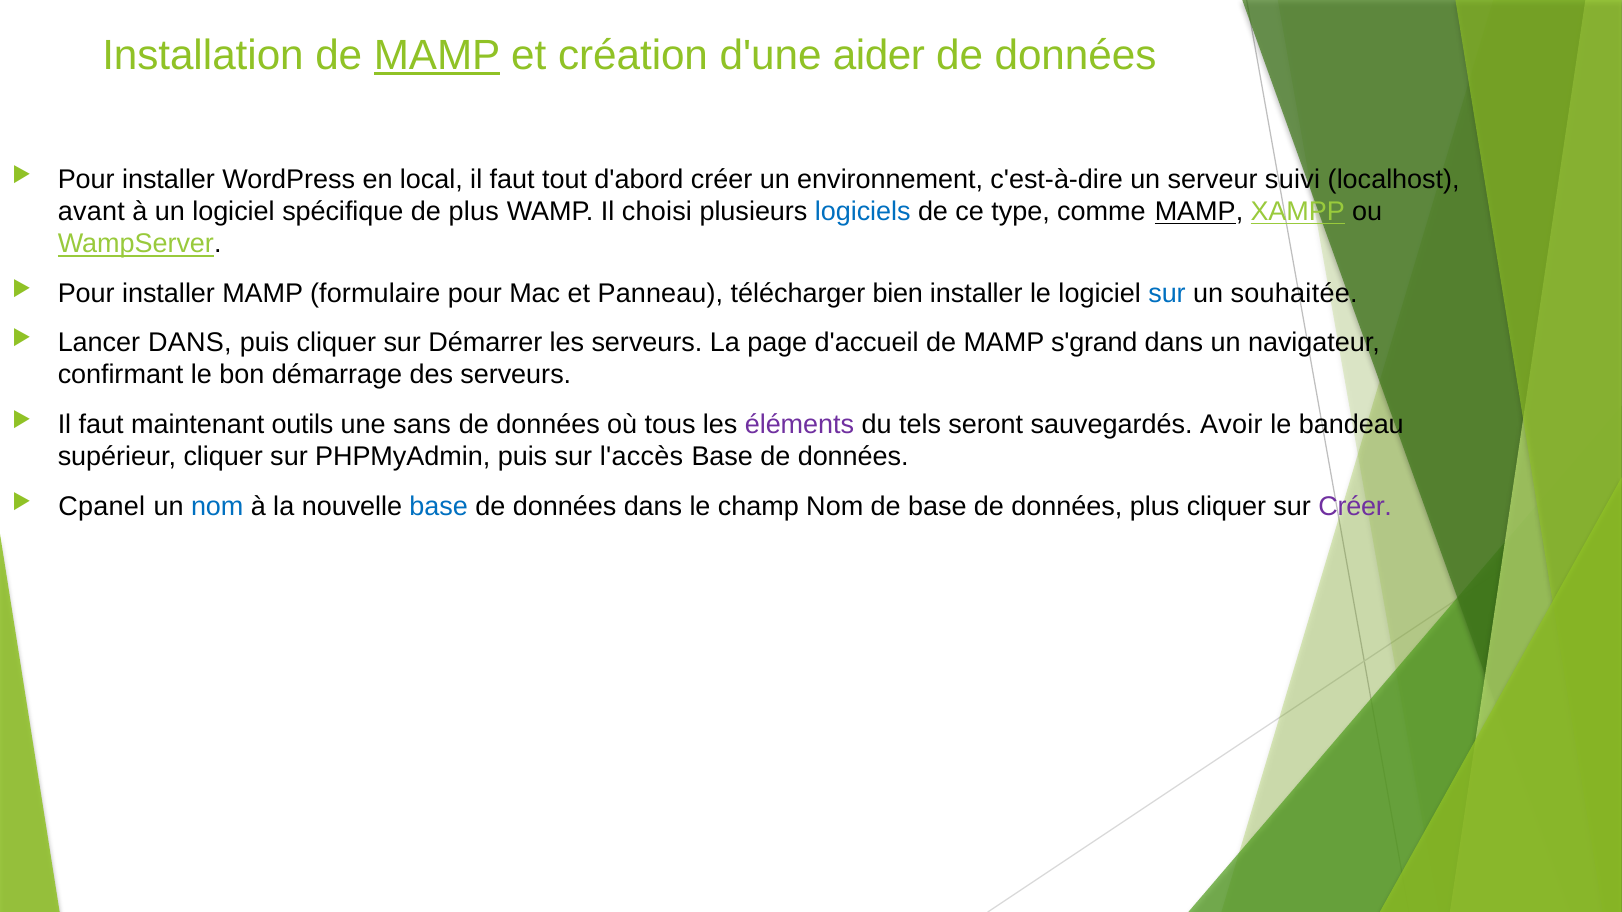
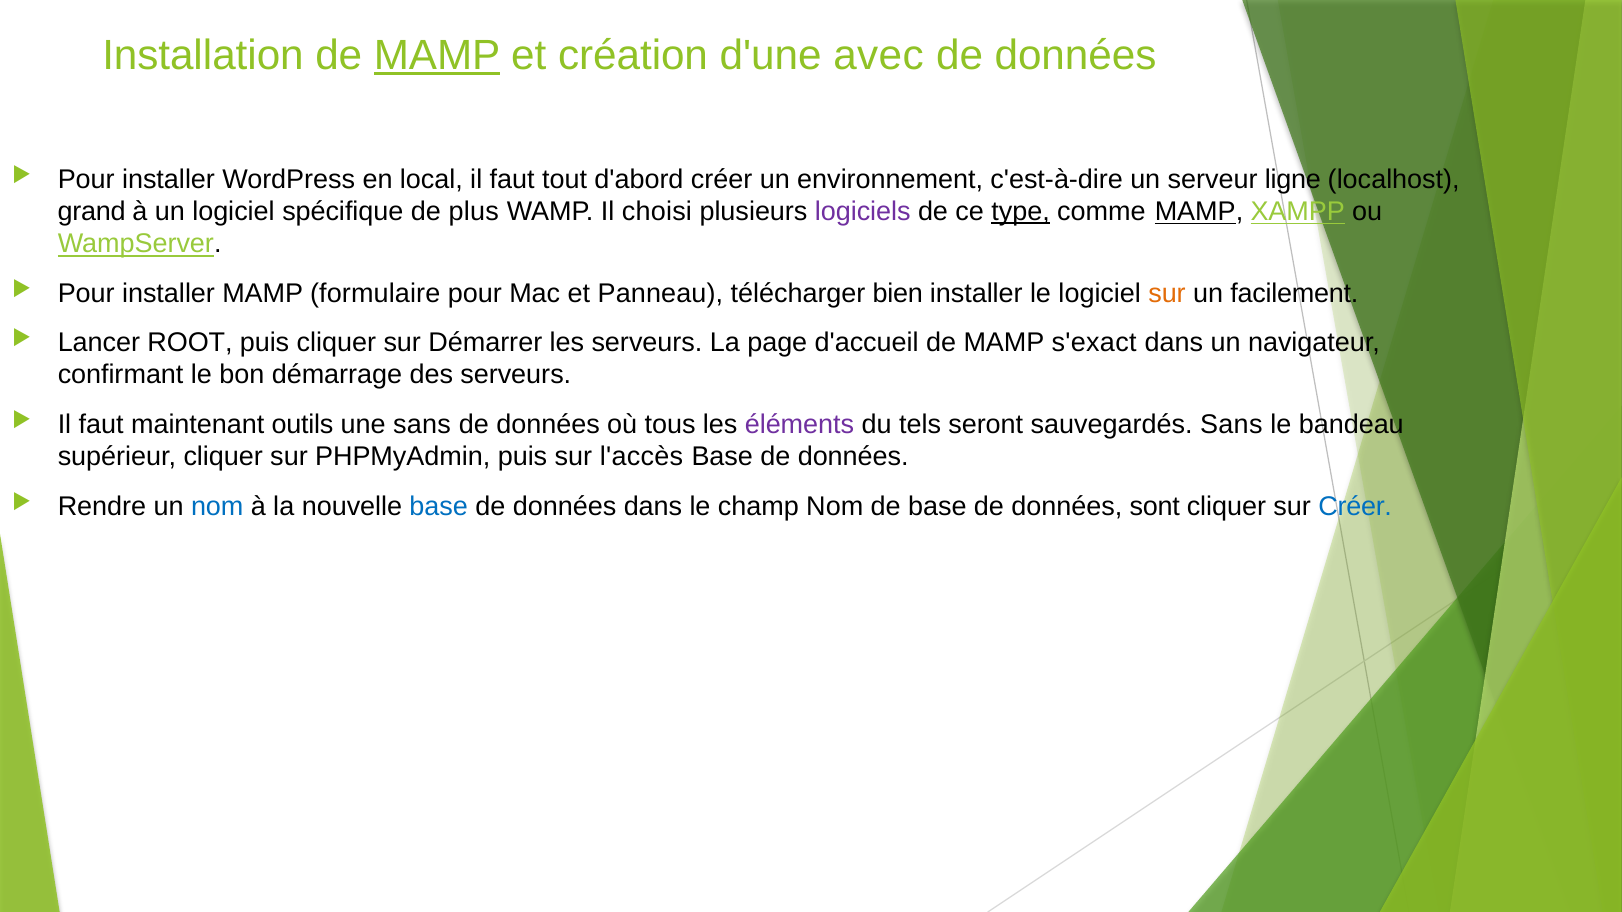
aider: aider -> avec
suivi: suivi -> ligne
avant: avant -> grand
logiciels colour: blue -> purple
type underline: none -> present
sur at (1167, 293) colour: blue -> orange
souhaitée: souhaitée -> facilement
Lancer DANS: DANS -> ROOT
s'grand: s'grand -> s'exact
sauvegardés Avoir: Avoir -> Sans
Cpanel: Cpanel -> Rendre
données plus: plus -> sont
Créer at (1355, 506) colour: purple -> blue
